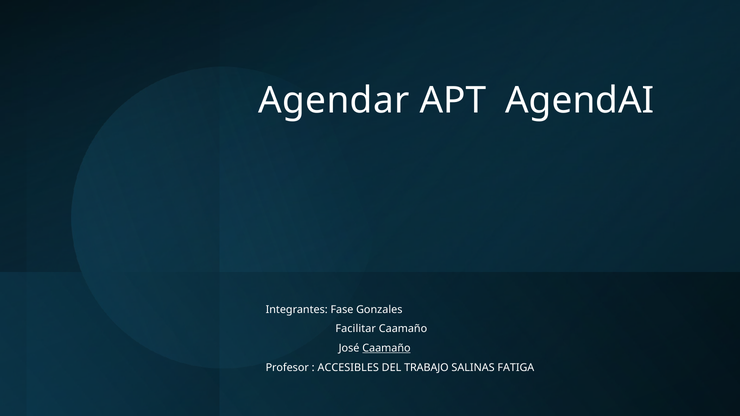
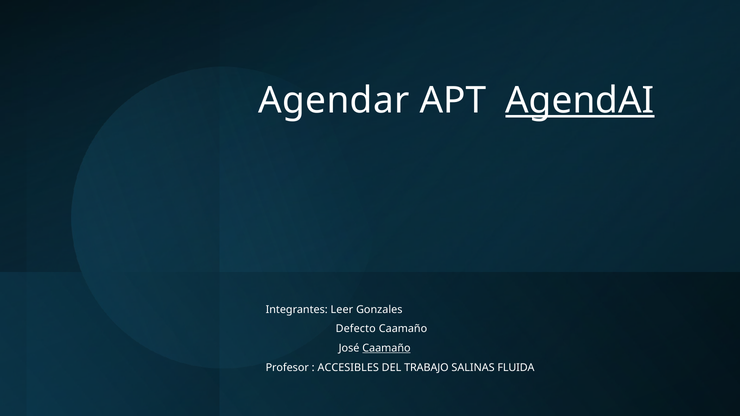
AgendAI underline: none -> present
Fase: Fase -> Leer
Facilitar: Facilitar -> Defecto
FATIGA: FATIGA -> FLUIDA
